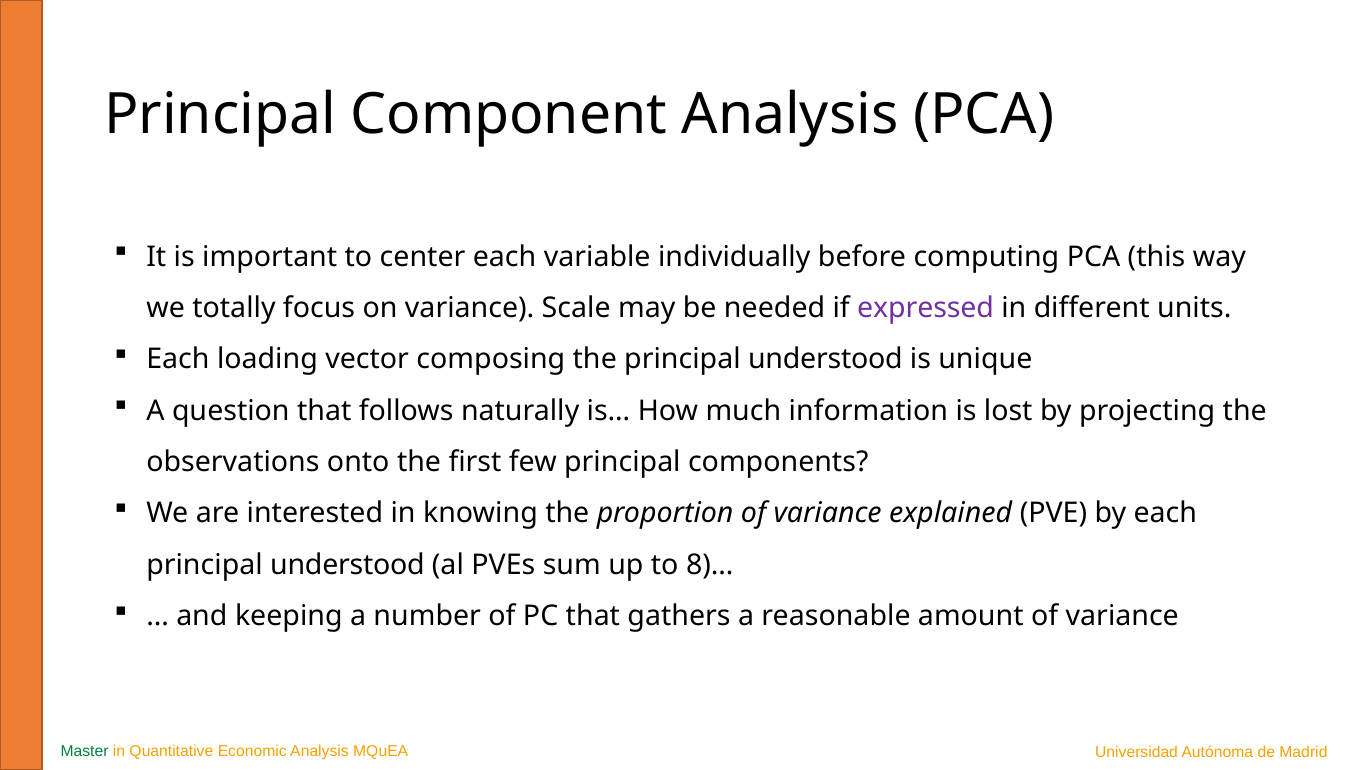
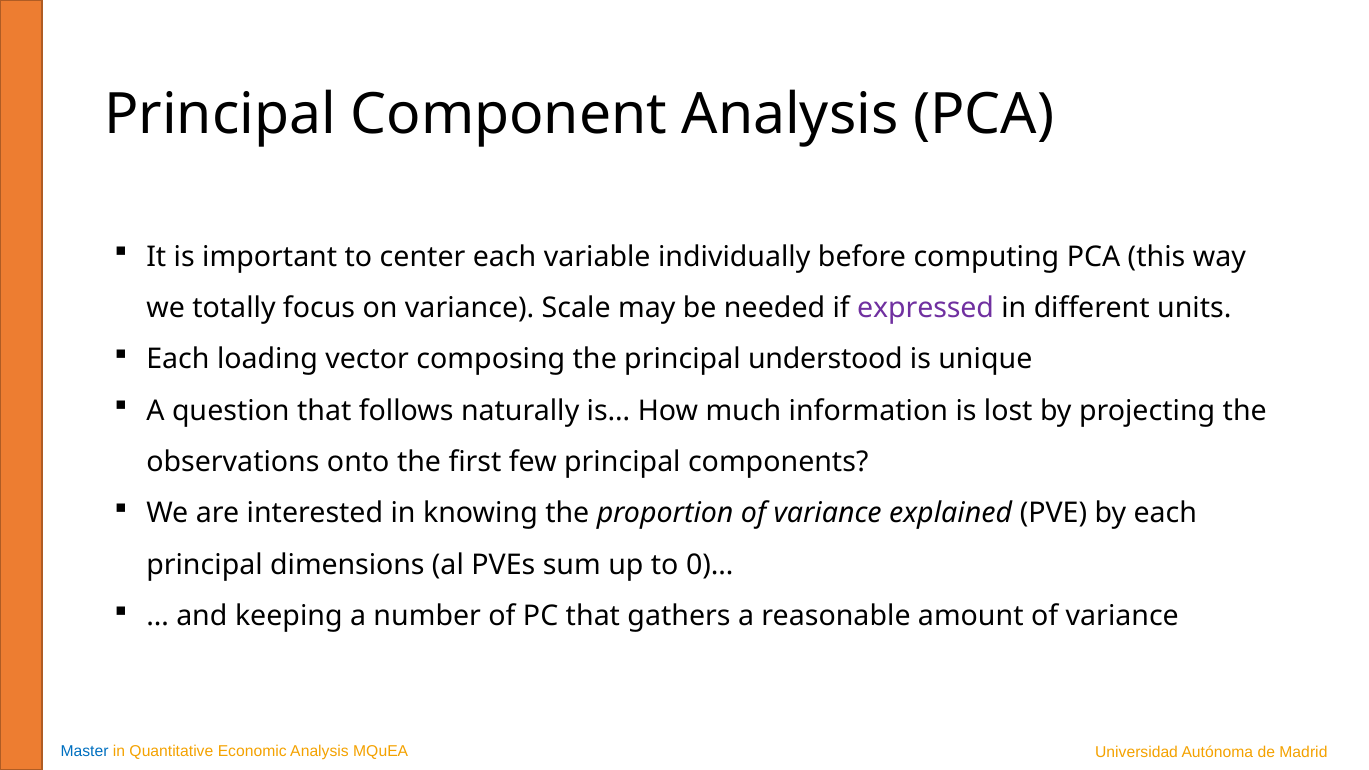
understood at (347, 565): understood -> dimensions
8)…: 8)… -> 0)…
Master colour: green -> blue
